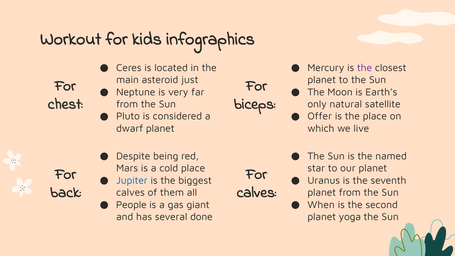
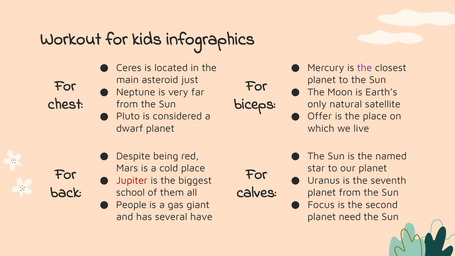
Jupiter colour: blue -> red
calves at (130, 193): calves -> school
When: When -> Focus
done: done -> have
yoga: yoga -> need
